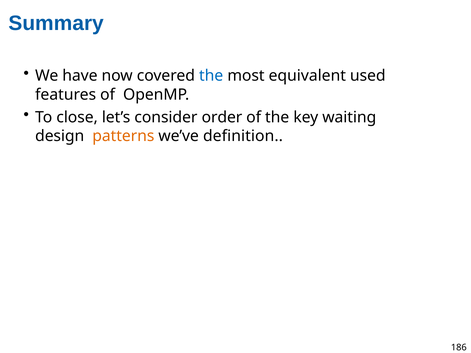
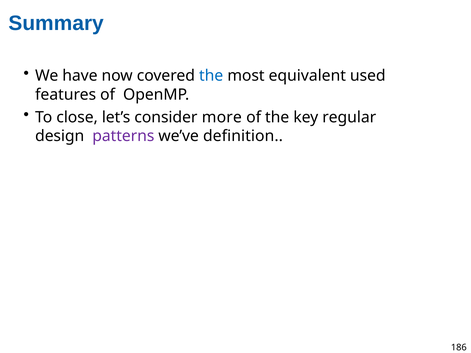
order: order -> more
waiting: waiting -> regular
patterns colour: orange -> purple
